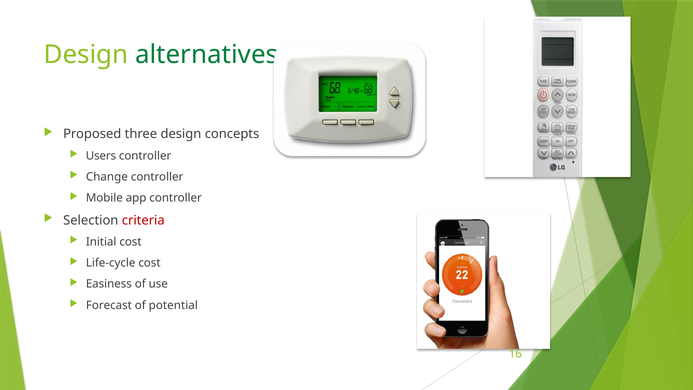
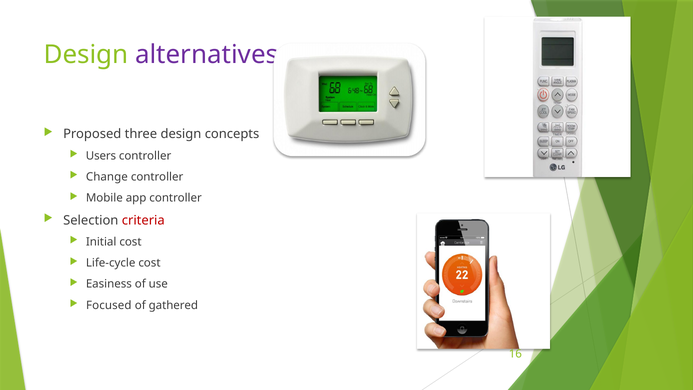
alternatives colour: green -> purple
Forecast: Forecast -> Focused
potential: potential -> gathered
